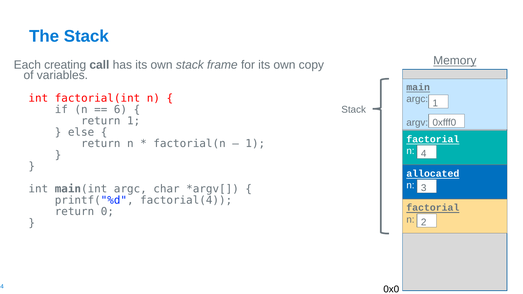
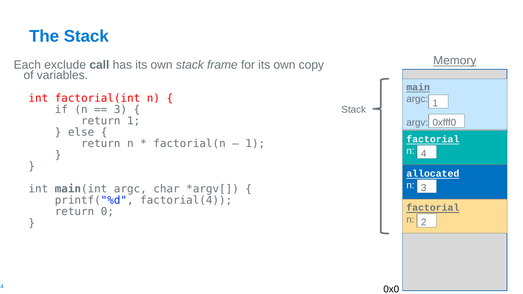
creating: creating -> exclude
6 at (120, 110): 6 -> 3
